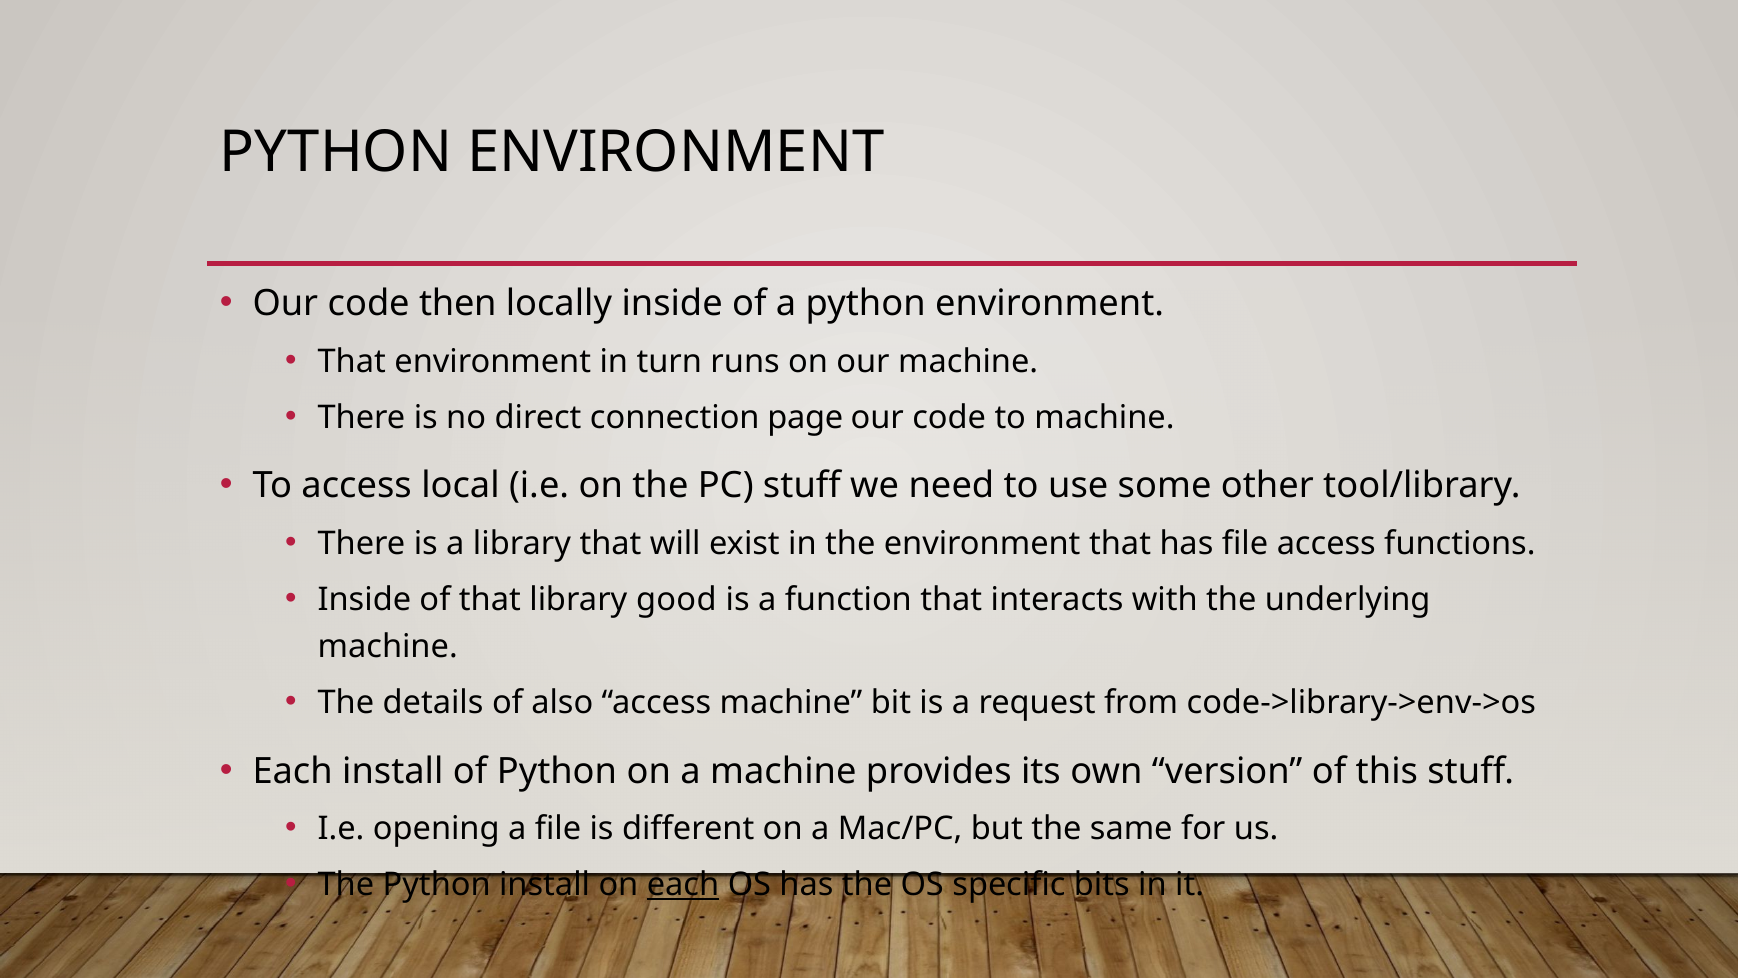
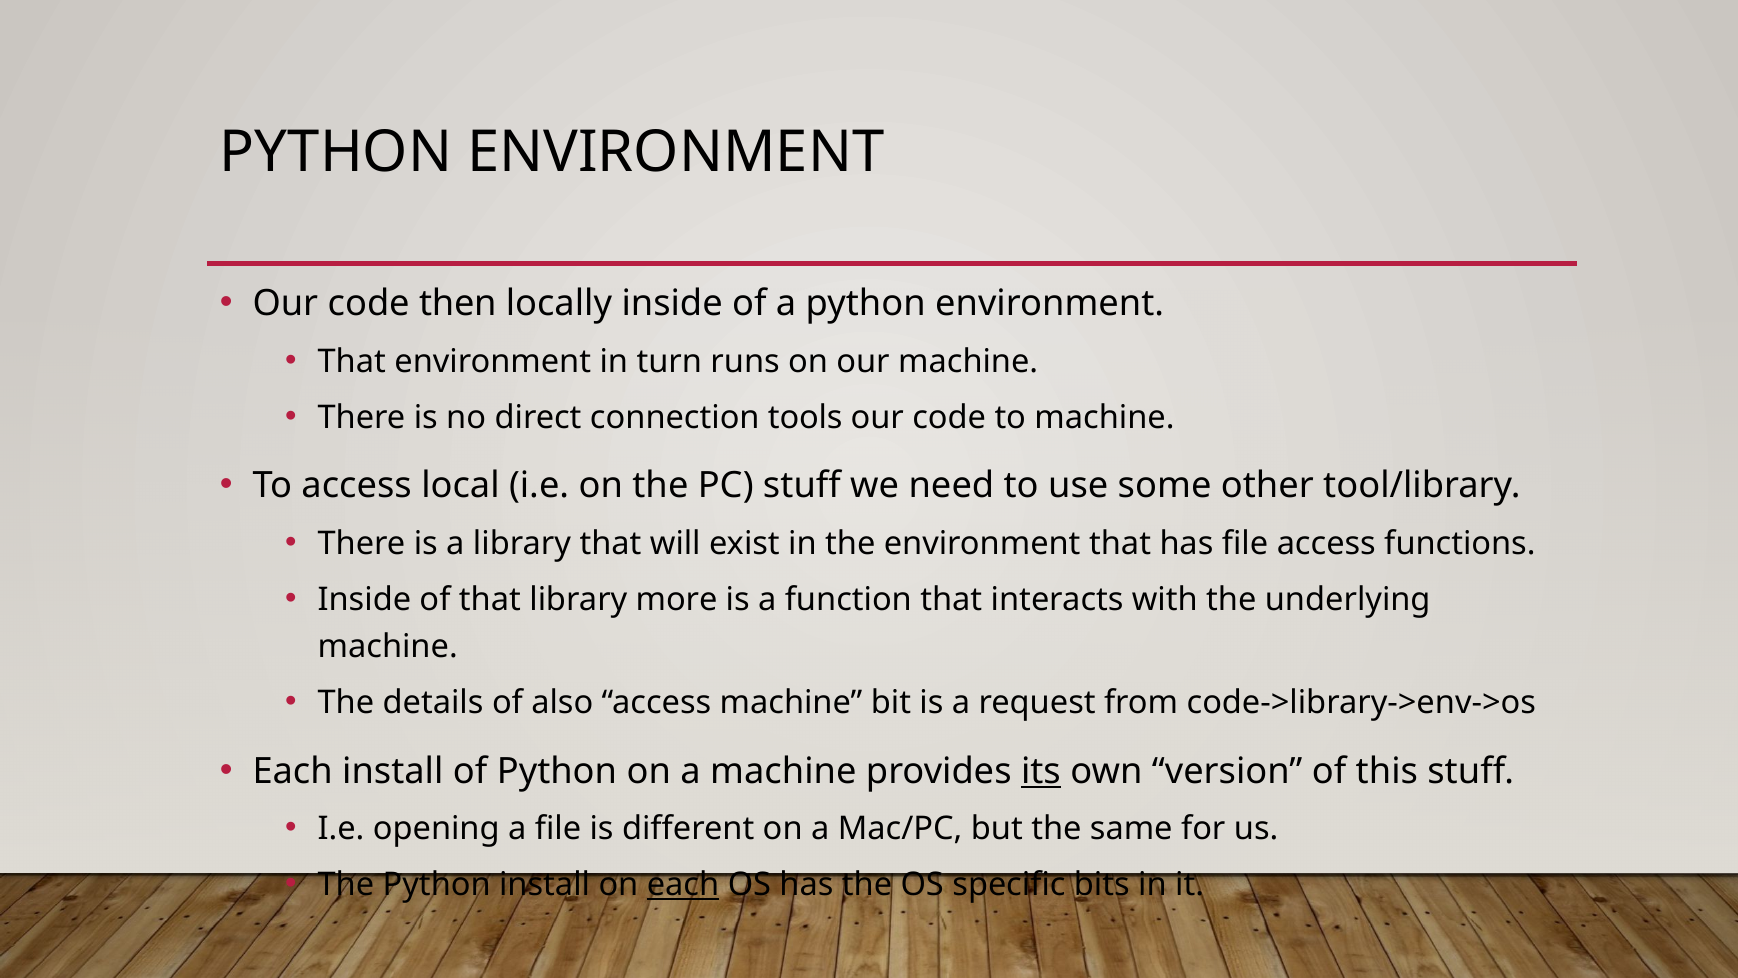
page: page -> tools
good: good -> more
its underline: none -> present
